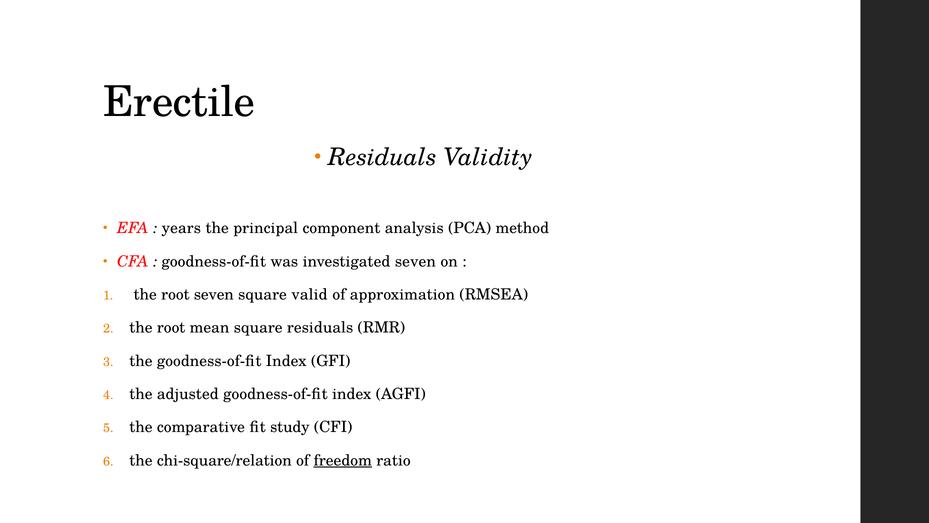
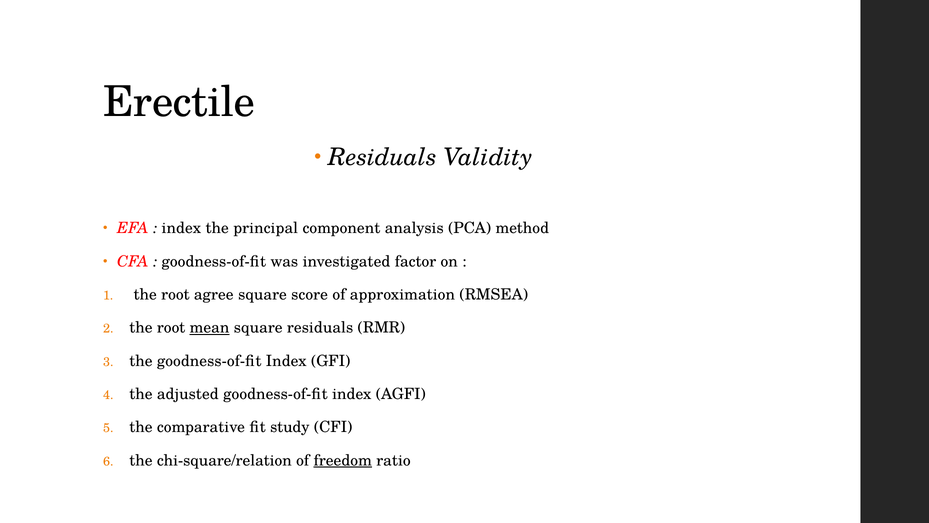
years at (181, 228): years -> index
investigated seven: seven -> factor
root seven: seven -> agree
valid: valid -> score
mean underline: none -> present
